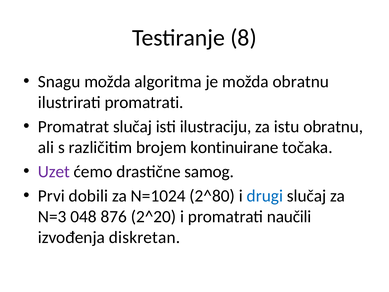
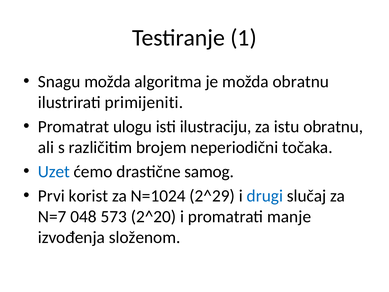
8: 8 -> 1
ilustrirati promatrati: promatrati -> primijeniti
Promatrat slučaj: slučaj -> ulogu
kontinuirane: kontinuirane -> neperiodični
Uzet colour: purple -> blue
dobili: dobili -> korist
2^80: 2^80 -> 2^29
N=3: N=3 -> N=7
876: 876 -> 573
naučili: naučili -> manje
diskretan: diskretan -> složenom
